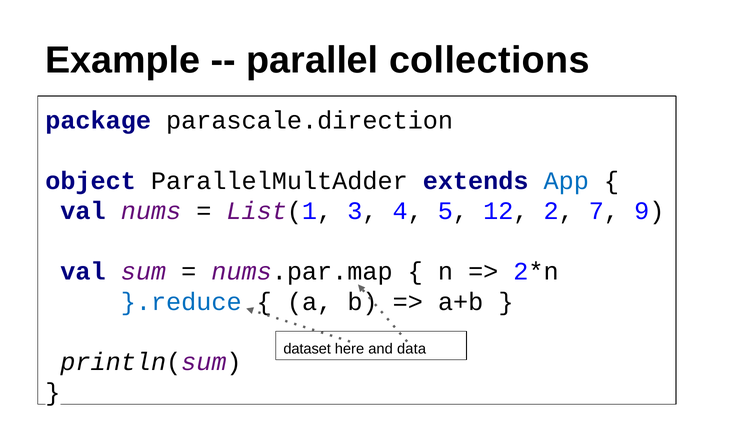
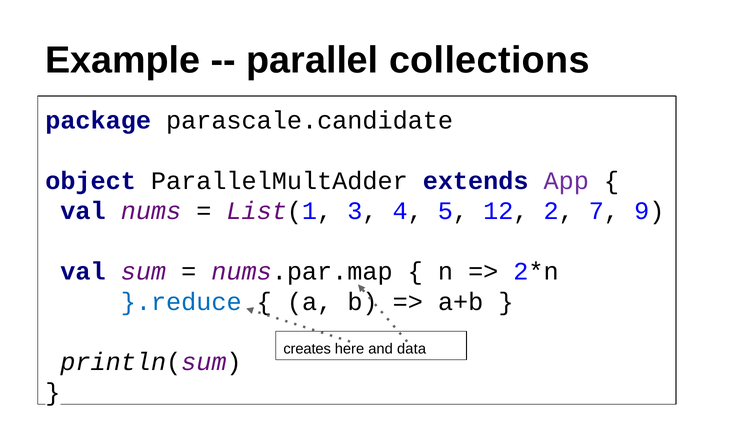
parascale.direction: parascale.direction -> parascale.candidate
App colour: blue -> purple
dataset: dataset -> creates
